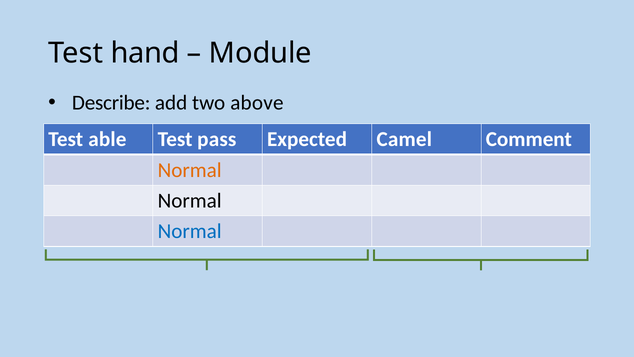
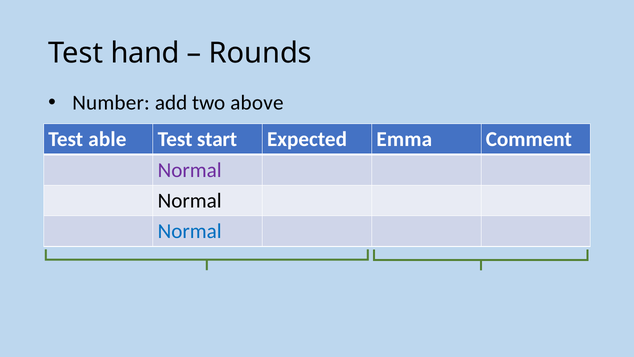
Module: Module -> Rounds
Describe: Describe -> Number
pass: pass -> start
Camel: Camel -> Emma
Normal at (190, 170) colour: orange -> purple
